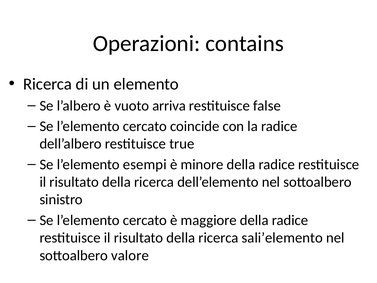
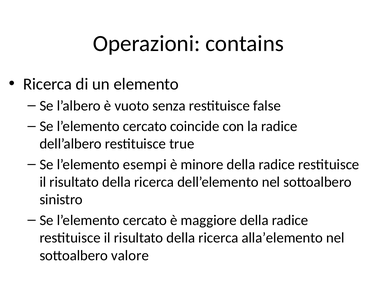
arriva: arriva -> senza
sali’elemento: sali’elemento -> alla’elemento
